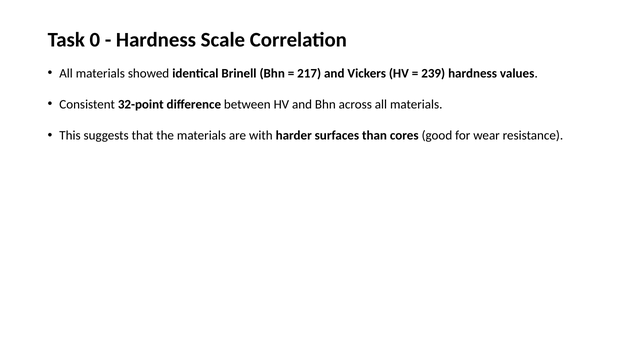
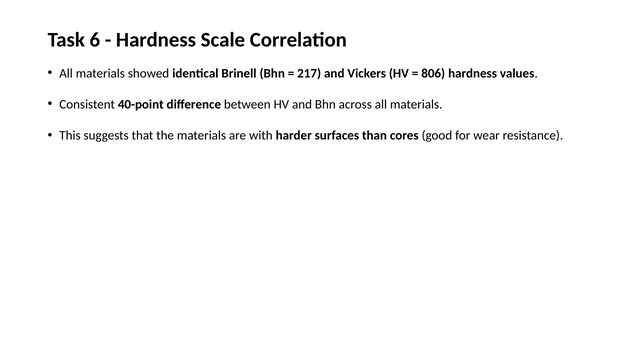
0: 0 -> 6
239: 239 -> 806
32-point: 32-point -> 40-point
